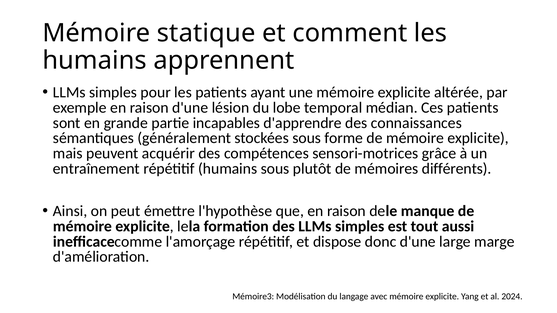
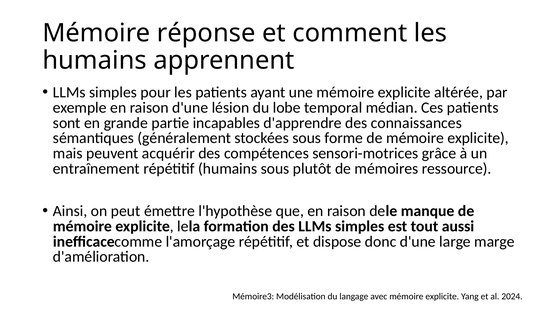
statique: statique -> réponse
différents: différents -> ressource
